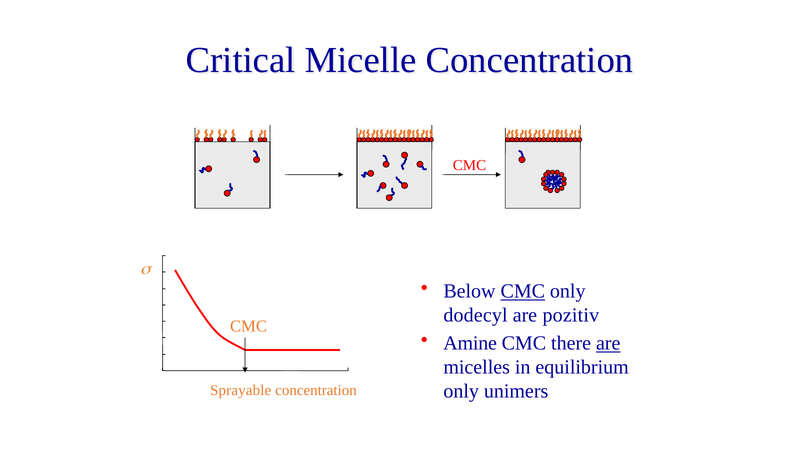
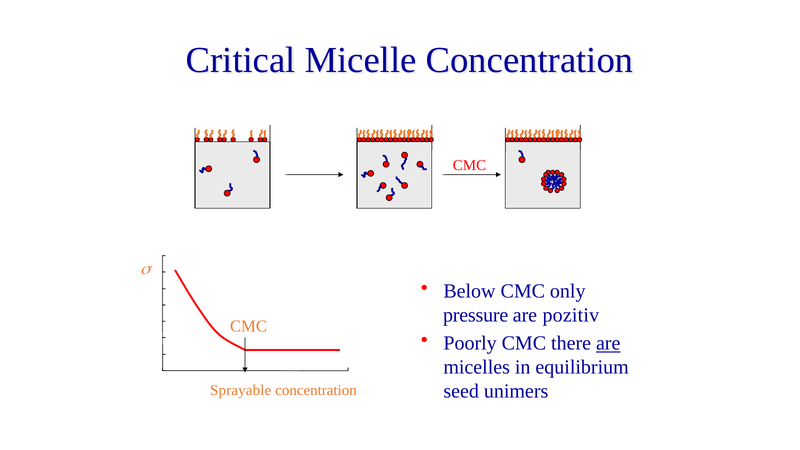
CMC at (523, 291) underline: present -> none
dodecyl: dodecyl -> pressure
Amine: Amine -> Poorly
only at (461, 391): only -> seed
